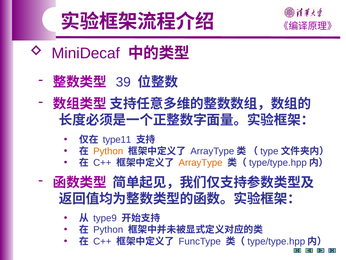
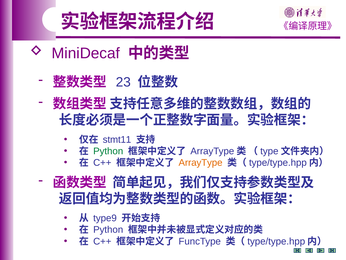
39: 39 -> 23
type11: type11 -> stmt11
Python at (108, 151) colour: orange -> green
